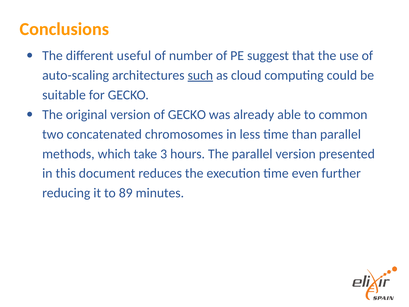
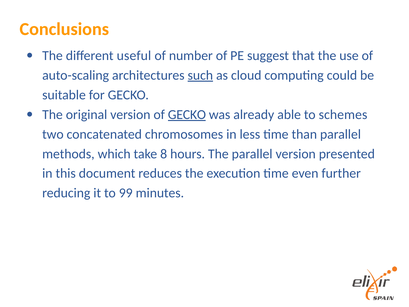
GECKO at (187, 114) underline: none -> present
common: common -> schemes
3: 3 -> 8
89: 89 -> 99
